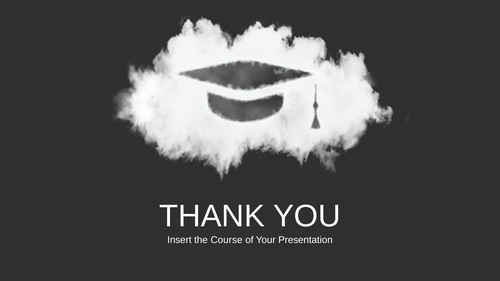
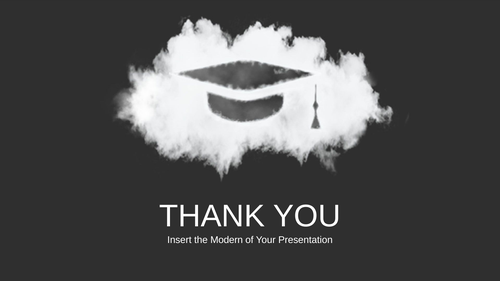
Course: Course -> Modern
